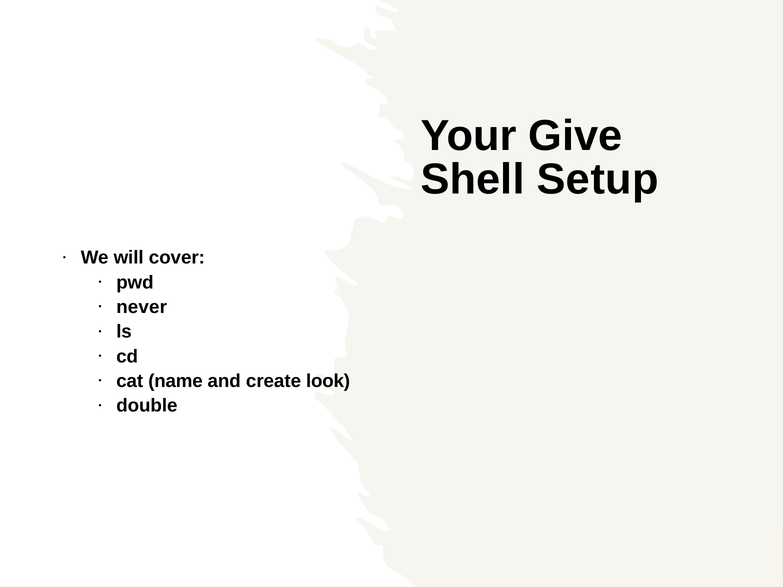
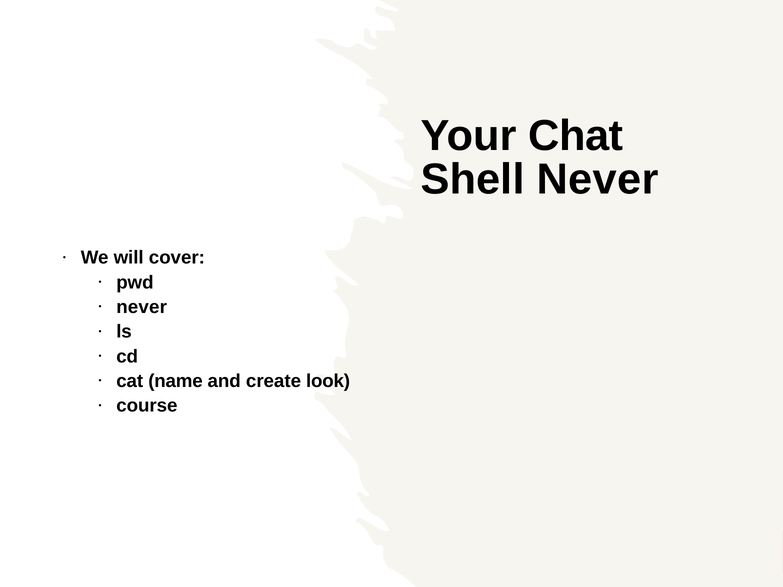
Give: Give -> Chat
Shell Setup: Setup -> Never
double: double -> course
